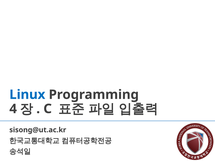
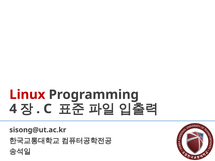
Linux colour: blue -> red
